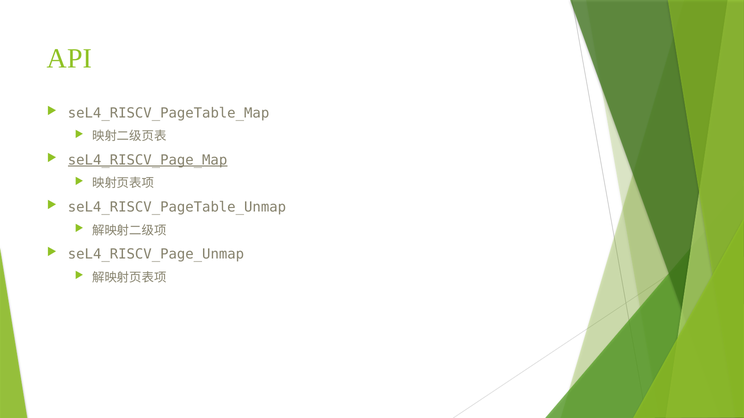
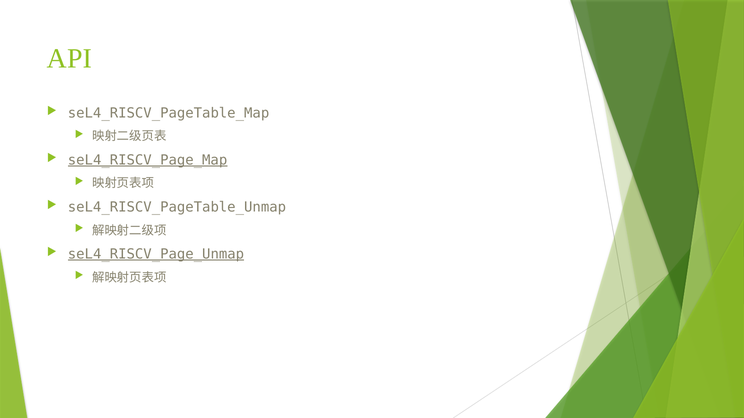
seL4_RISCV_Page_Unmap underline: none -> present
